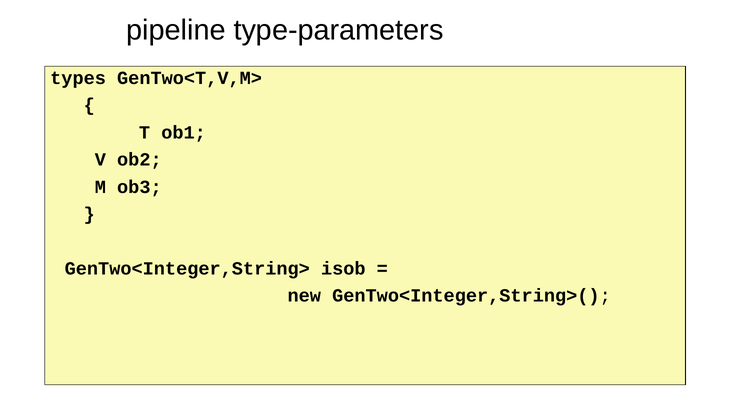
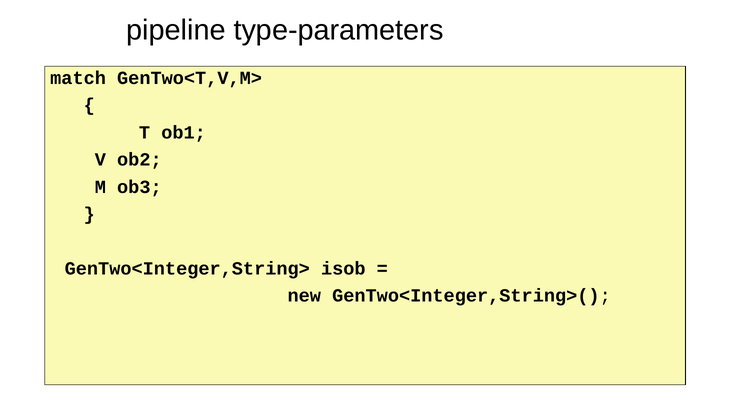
types: types -> match
